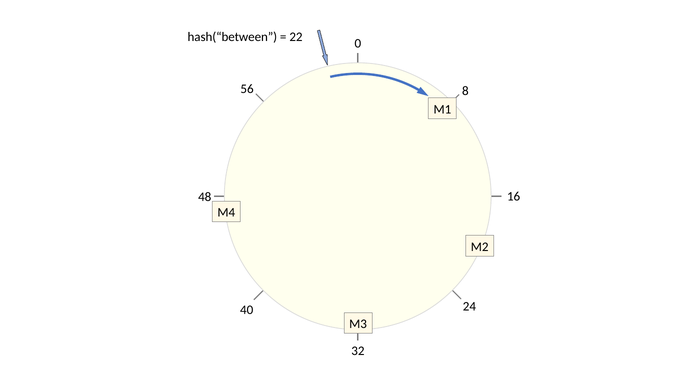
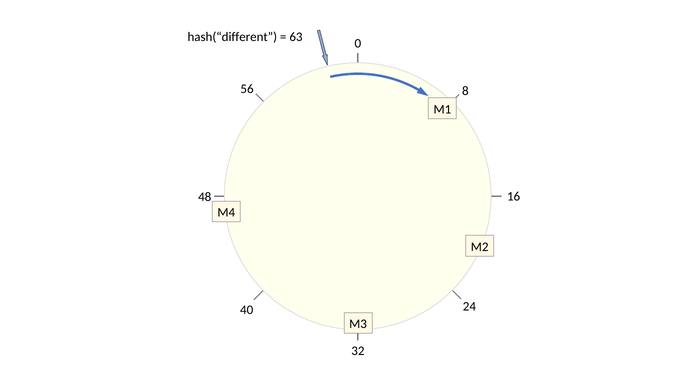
hash(“between: hash(“between -> hash(“different
22: 22 -> 63
